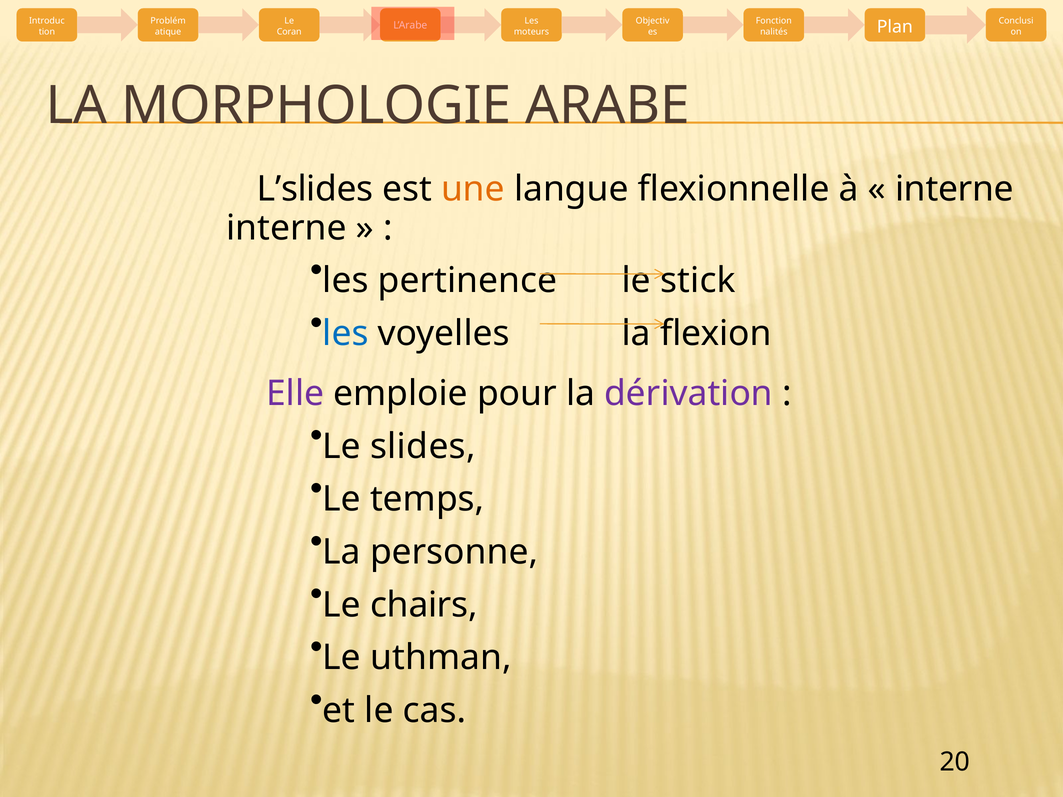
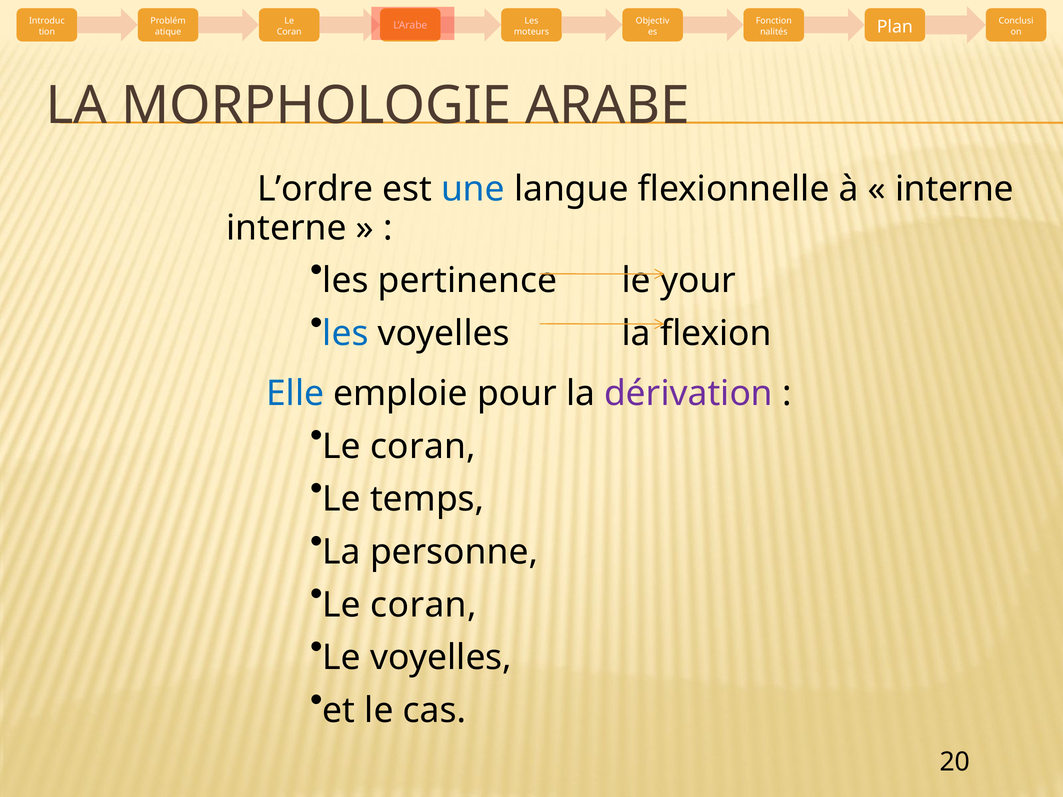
L’slides: L’slides -> L’ordre
une colour: orange -> blue
stick: stick -> your
Elle colour: purple -> blue
slides at (423, 446): slides -> coran
chairs at (424, 605): chairs -> coran
Le uthman: uthman -> voyelles
